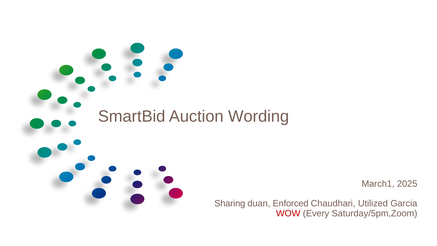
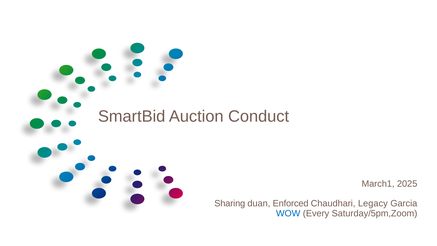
Wording: Wording -> Conduct
Utilized: Utilized -> Legacy
WOW colour: red -> blue
